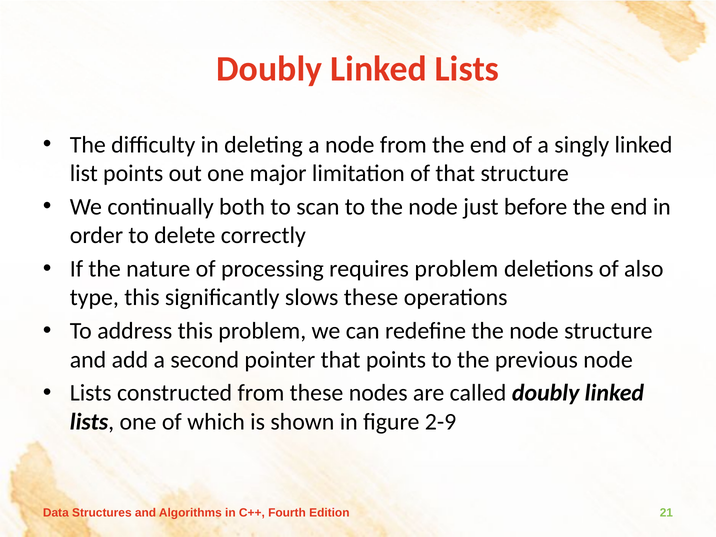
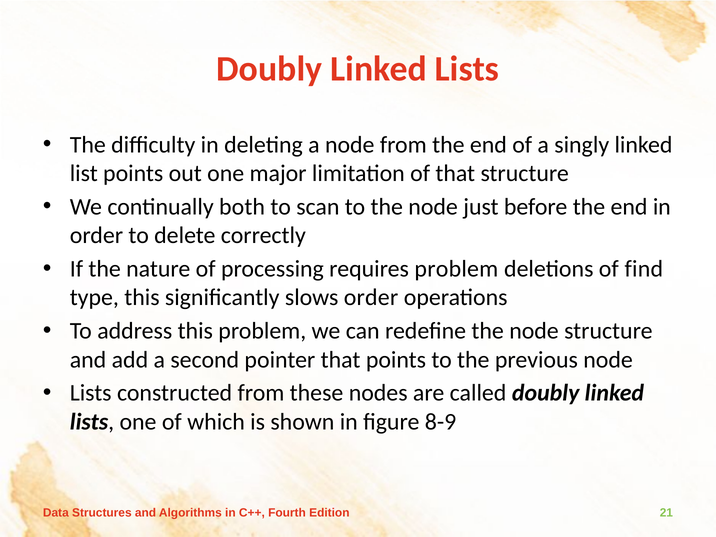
also: also -> find
slows these: these -> order
2-9: 2-9 -> 8-9
